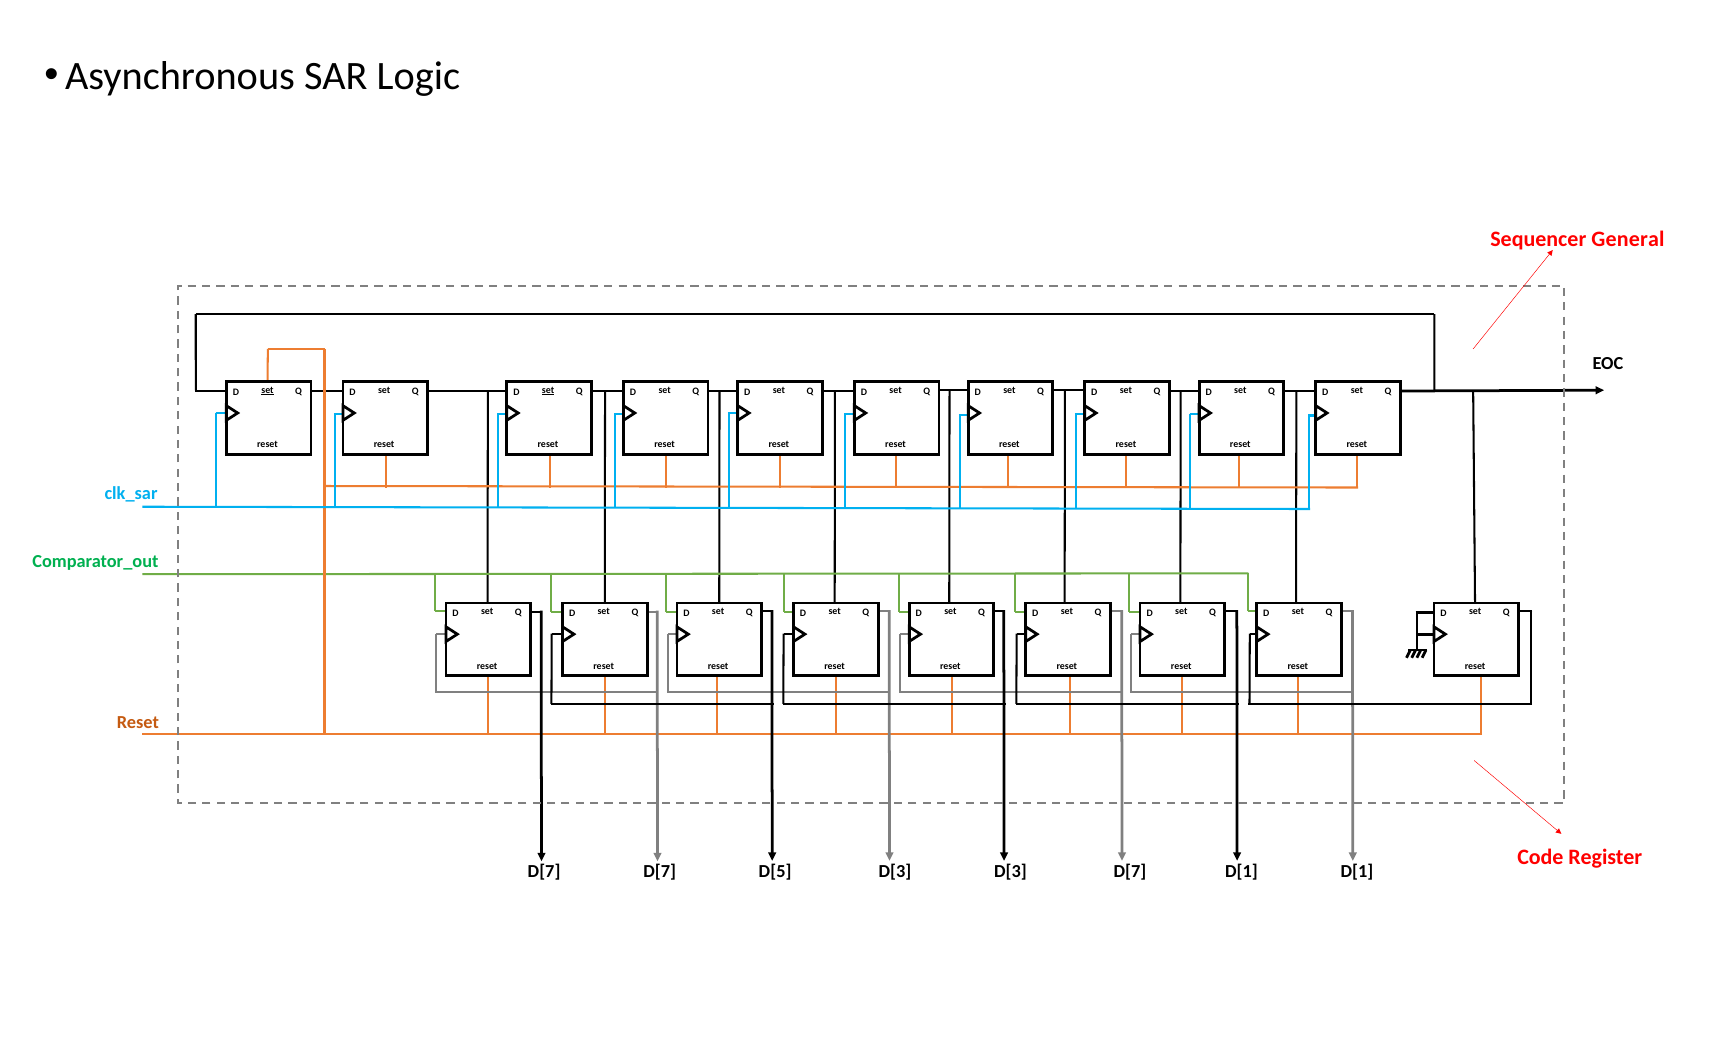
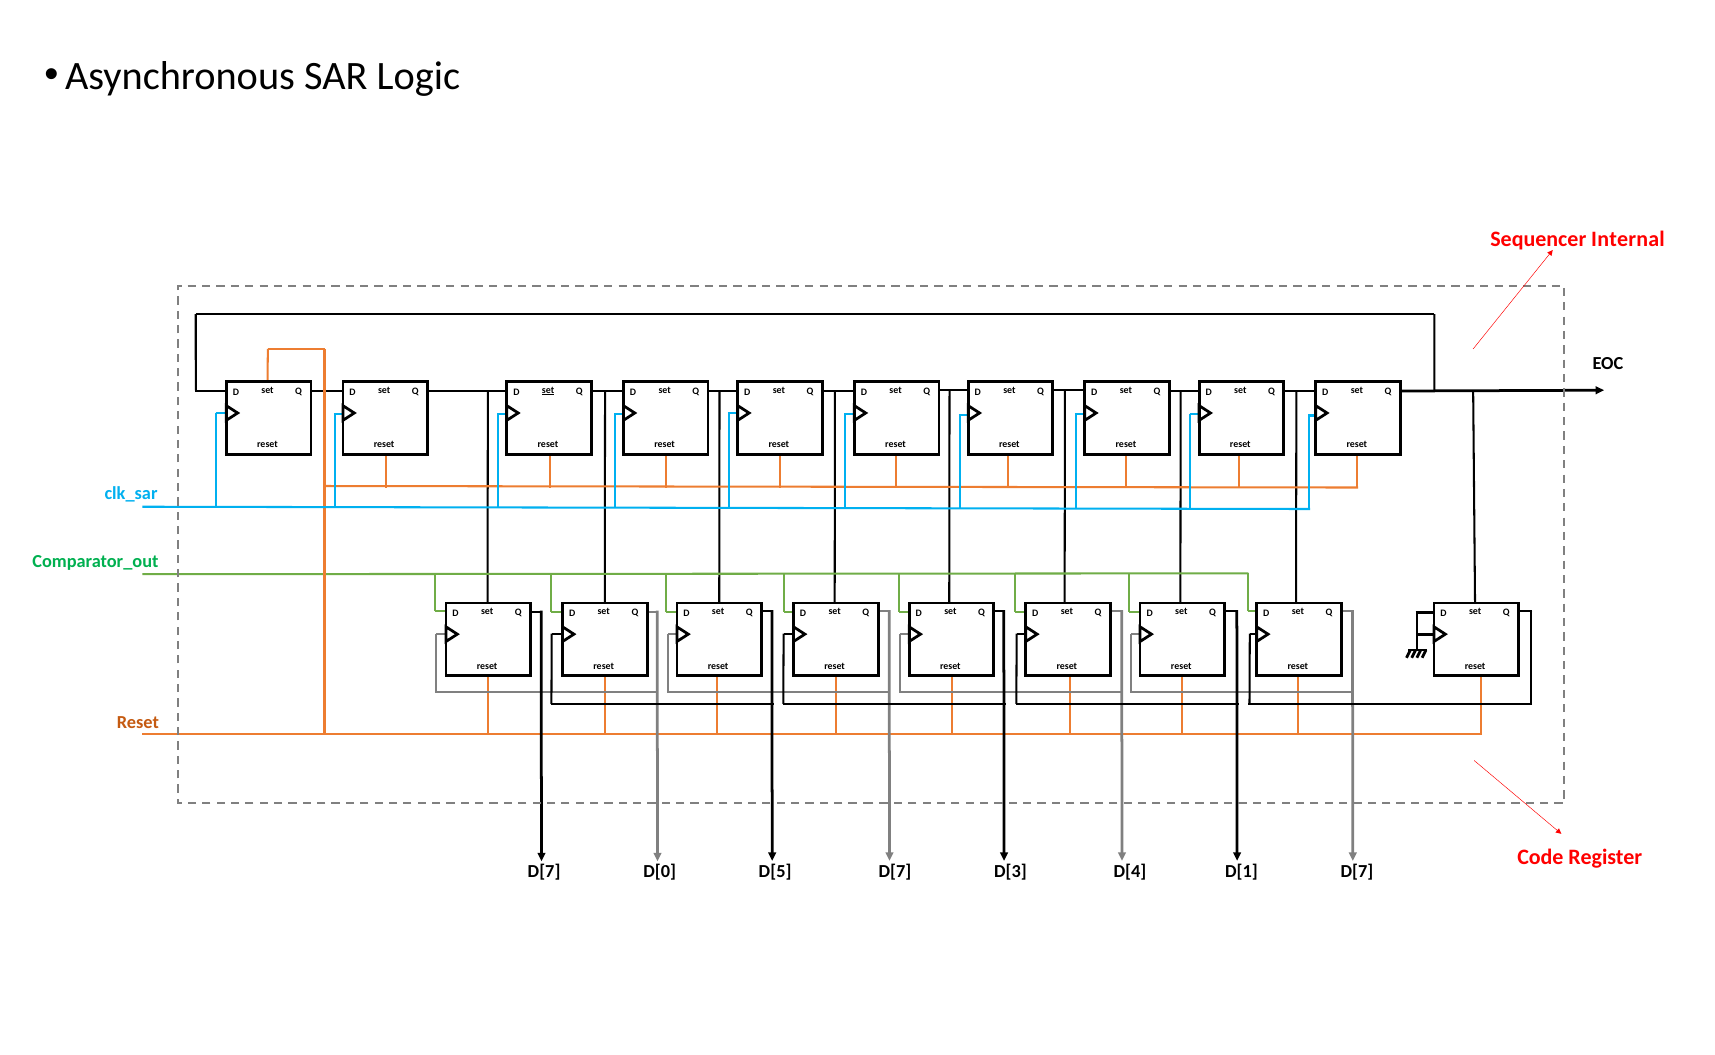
General: General -> Internal
set at (268, 390) underline: present -> none
D[7 D[7: D[7 -> D[0
D[5 D[3: D[3 -> D[7
D[3 D[7: D[7 -> D[4
D[1 D[1: D[1 -> D[7
